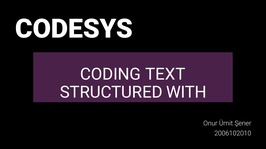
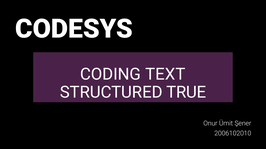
WITH: WITH -> TRUE
